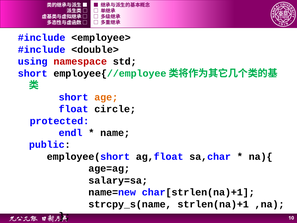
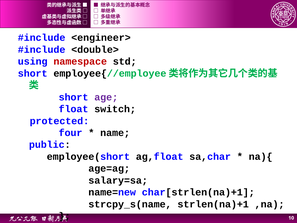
<employee>: <employee> -> <engineer>
age colour: orange -> purple
circle: circle -> switch
endl: endl -> four
